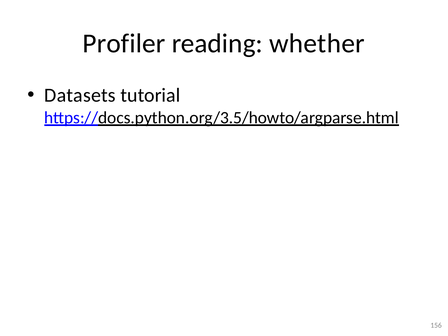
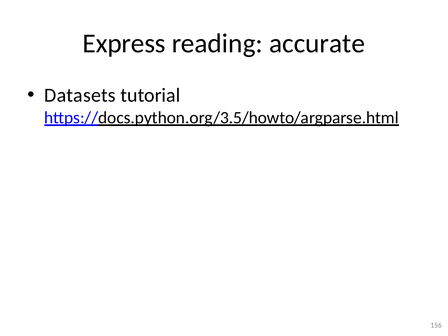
Profiler: Profiler -> Express
whether: whether -> accurate
